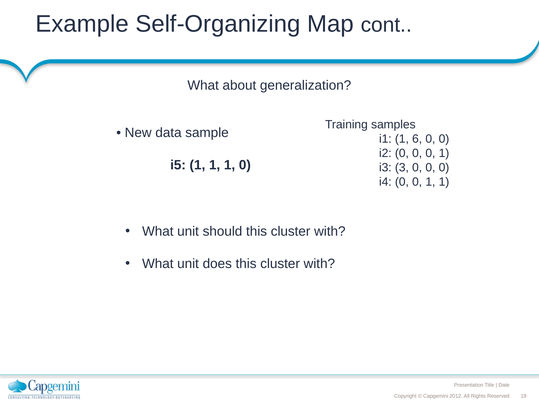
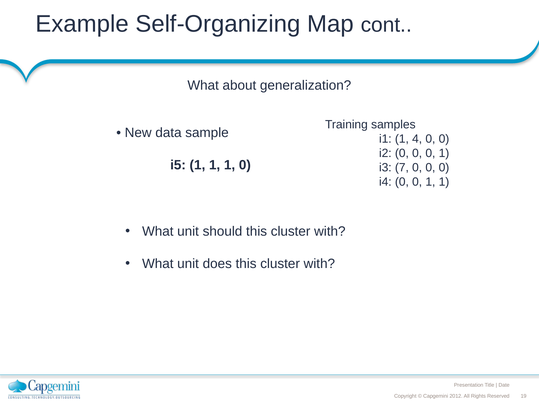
6: 6 -> 4
3: 3 -> 7
